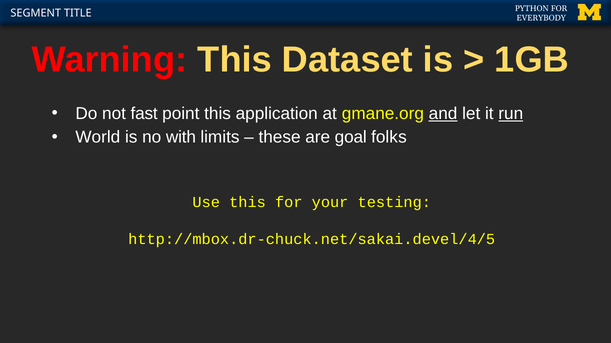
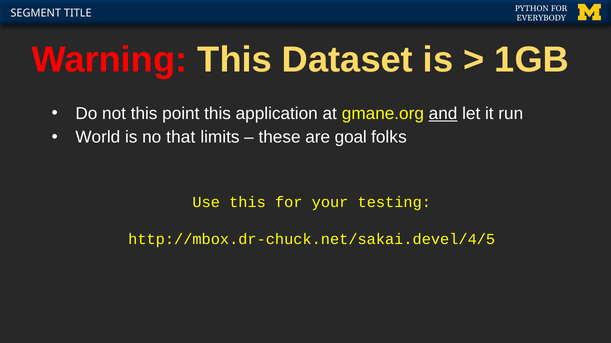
not fast: fast -> this
run underline: present -> none
with: with -> that
